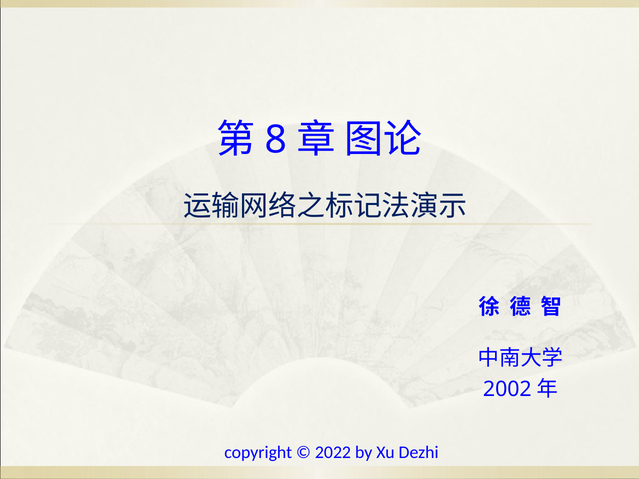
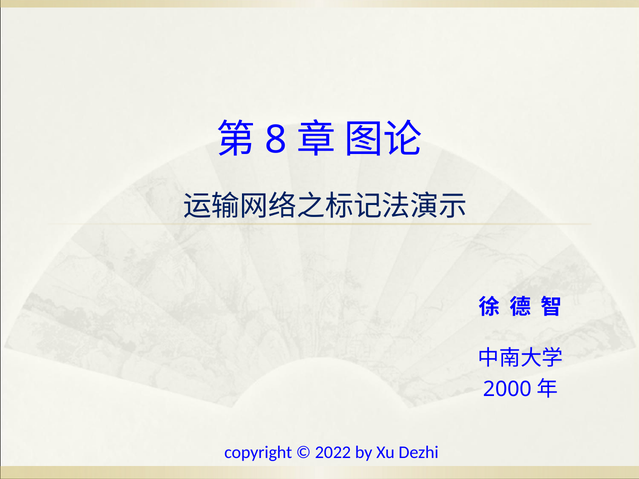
2002: 2002 -> 2000
